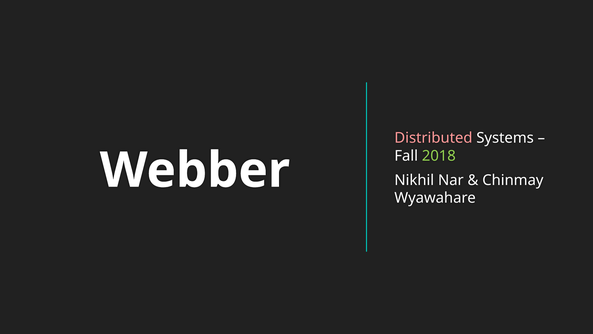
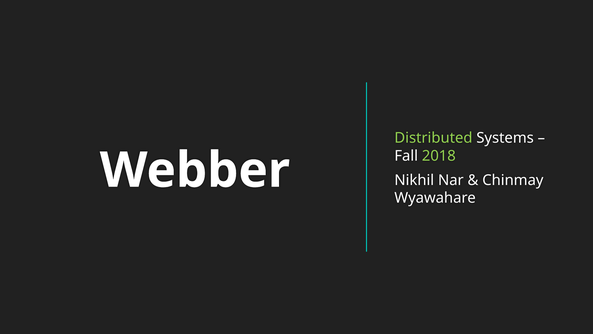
Distributed colour: pink -> light green
